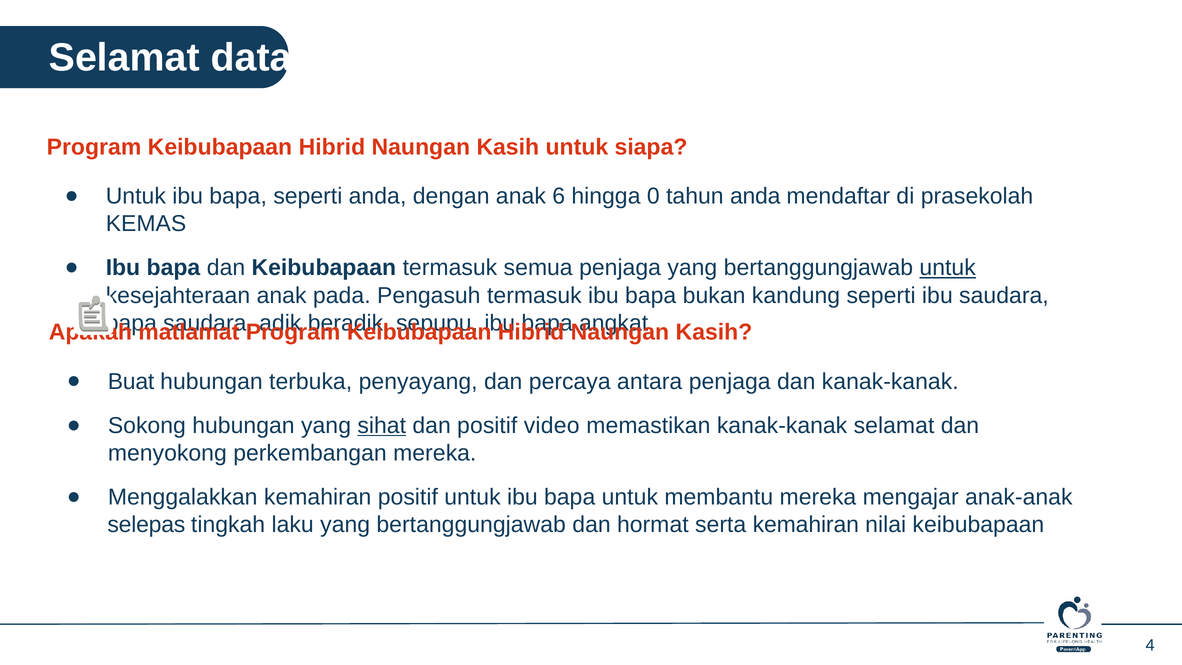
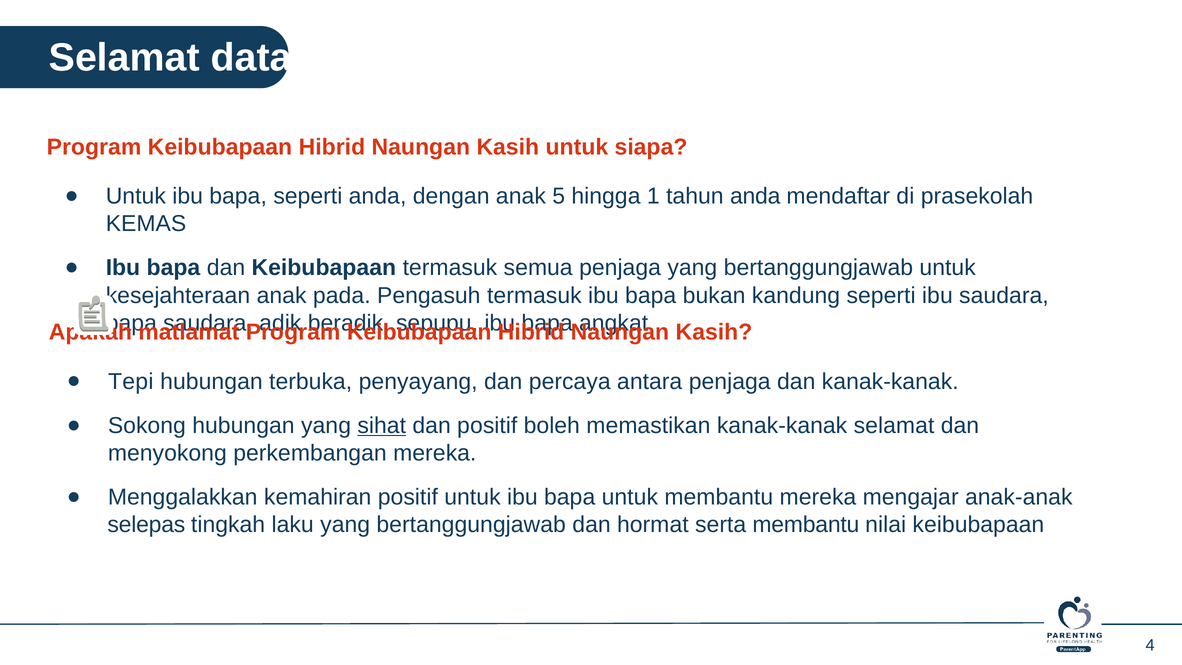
6: 6 -> 5
0: 0 -> 1
untuk at (948, 268) underline: present -> none
Buat: Buat -> Tepi
video: video -> boleh
serta kemahiran: kemahiran -> membantu
